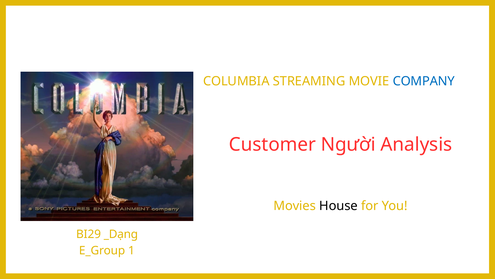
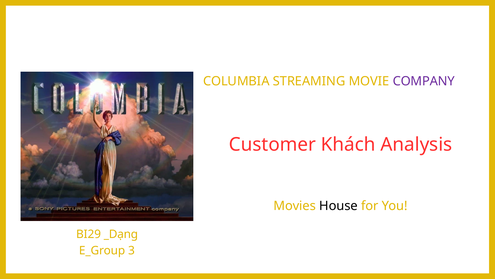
COMPANY colour: blue -> purple
Người: Người -> Khách
1: 1 -> 3
